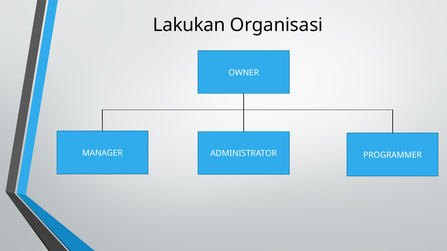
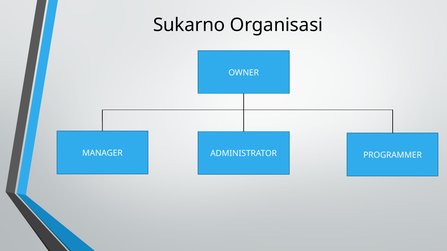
Lakukan: Lakukan -> Sukarno
